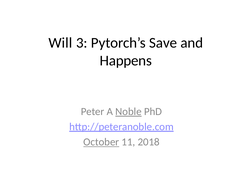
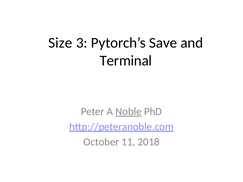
Will: Will -> Size
Happens: Happens -> Terminal
October underline: present -> none
